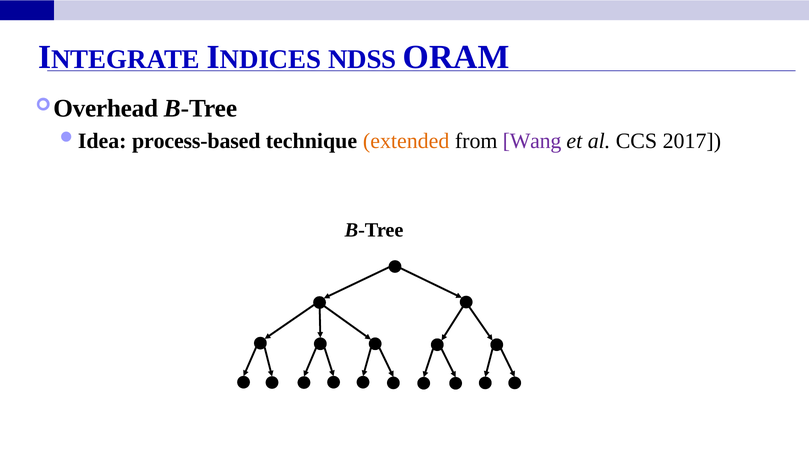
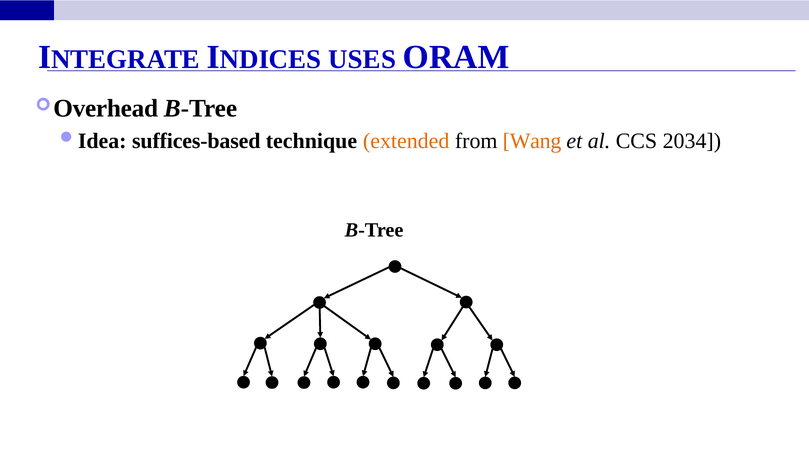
NDSS: NDSS -> USES
process-based: process-based -> suffices-based
Wang colour: purple -> orange
2017: 2017 -> 2034
